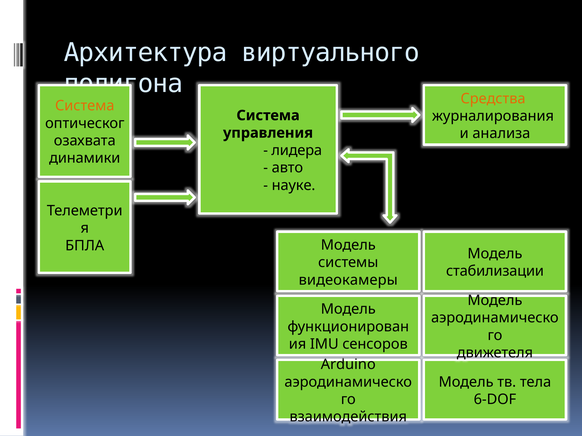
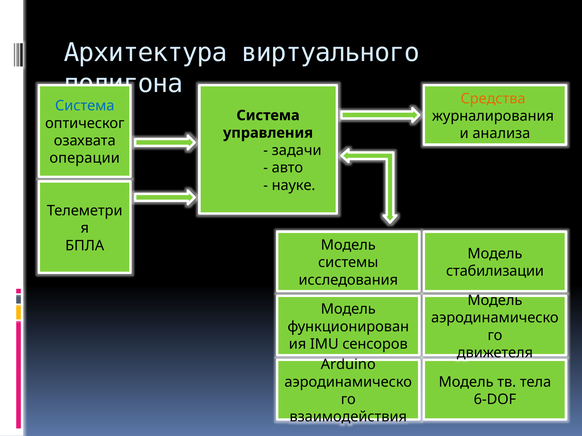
Система at (85, 106) colour: orange -> blue
лидера: лидера -> задачи
динамики: динамики -> операции
видеокамеры: видеокамеры -> исследования
